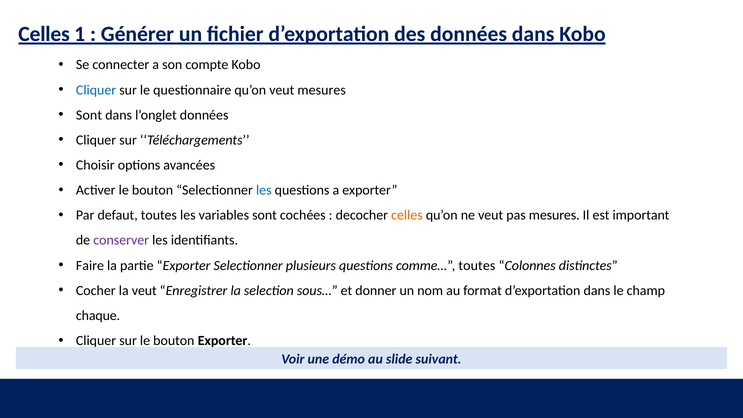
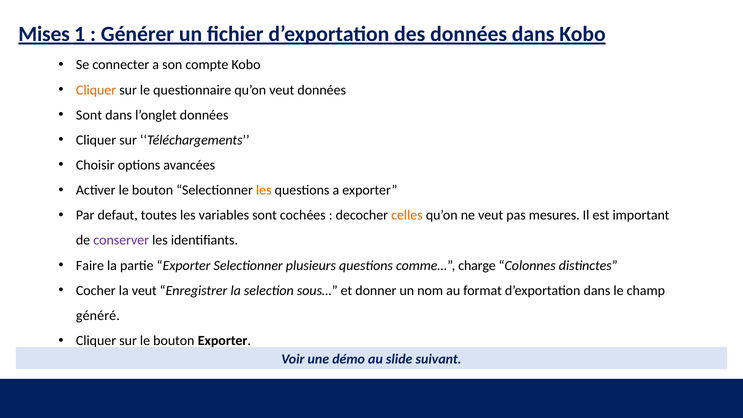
Celles at (44, 34): Celles -> Mises
Cliquer at (96, 90) colour: blue -> orange
veut mesures: mesures -> données
les at (264, 190) colour: blue -> orange
comme… toutes: toutes -> charge
chaque: chaque -> généré
